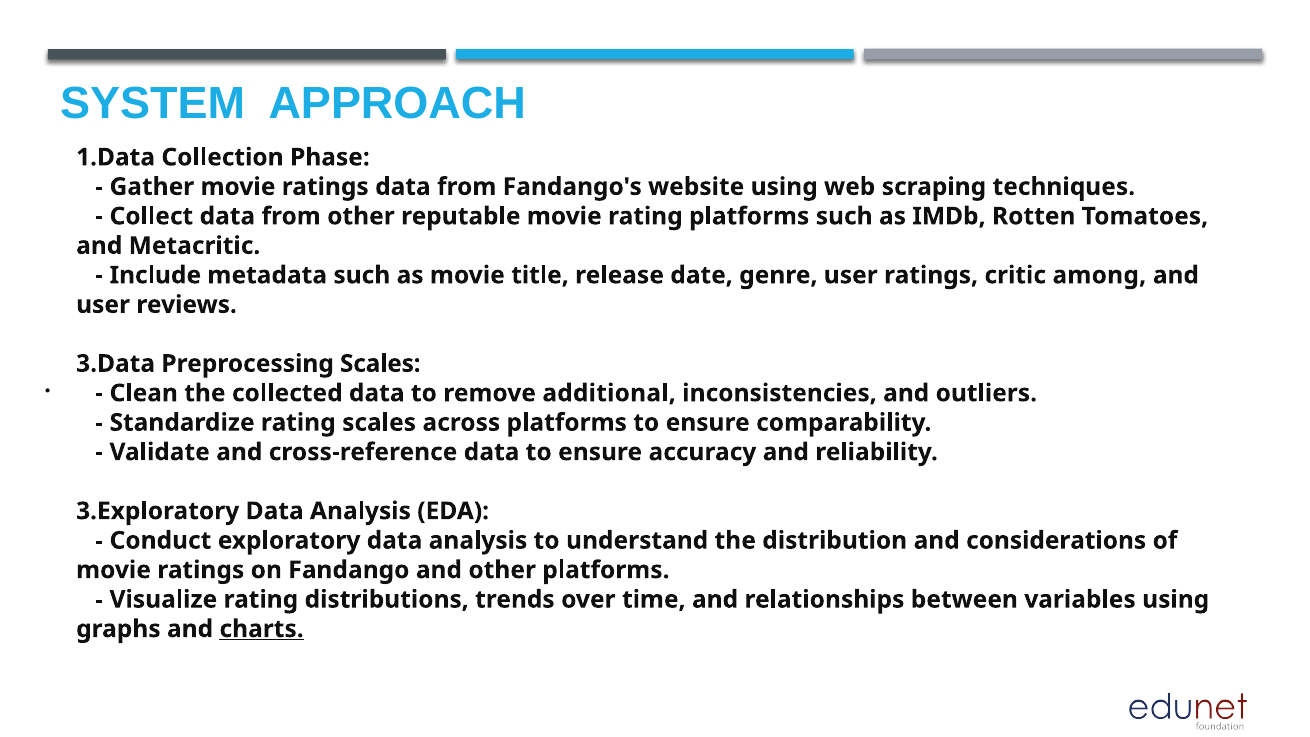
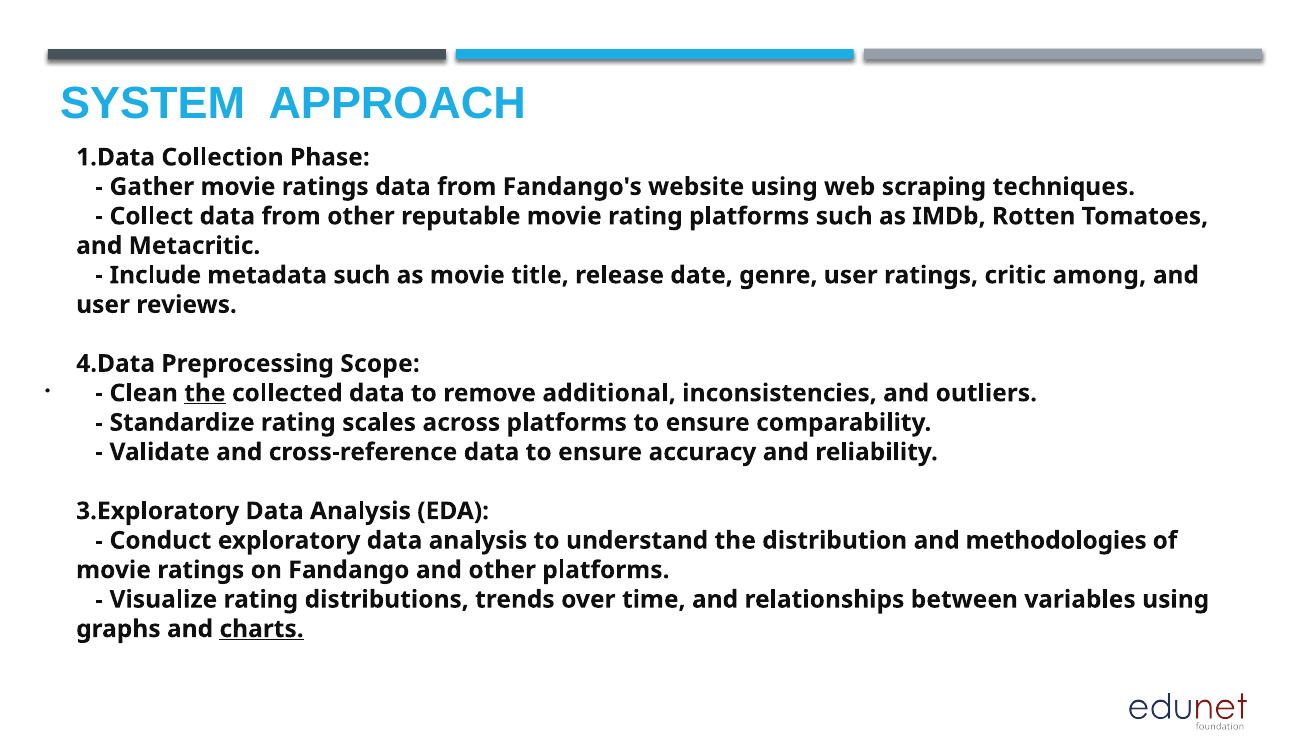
3.Data: 3.Data -> 4.Data
Preprocessing Scales: Scales -> Scope
the at (205, 393) underline: none -> present
considerations: considerations -> methodologies
